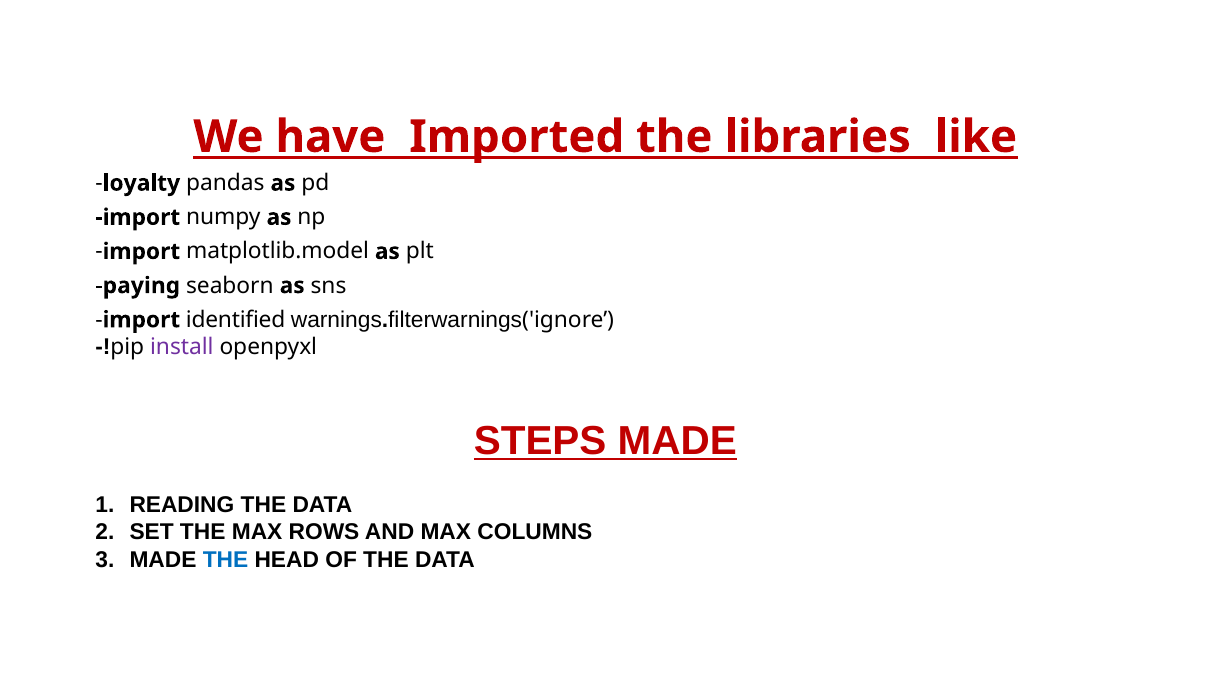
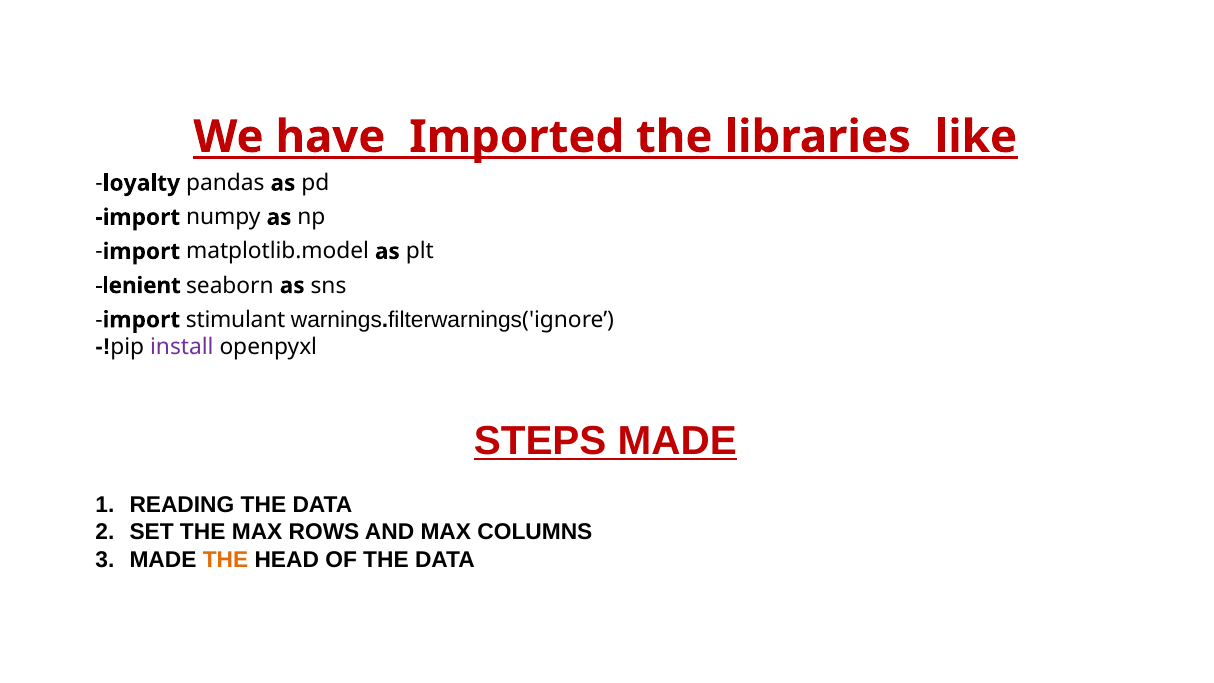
paying: paying -> lenient
identified: identified -> stimulant
THE at (225, 560) colour: blue -> orange
